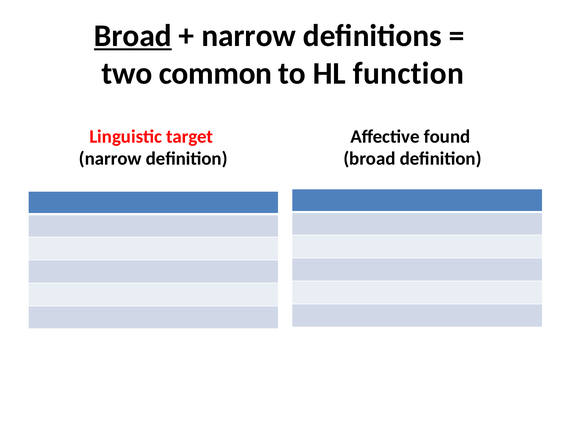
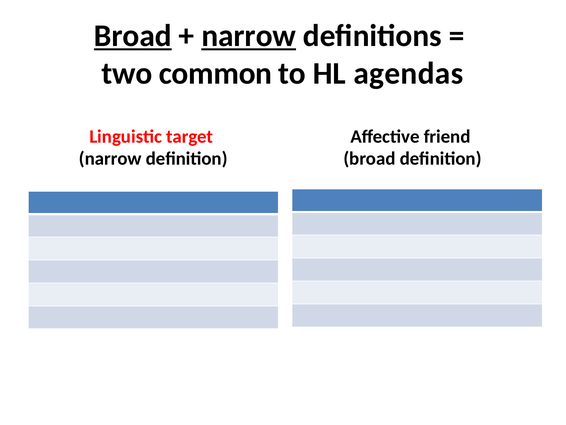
narrow at (249, 36) underline: none -> present
function: function -> agendas
found: found -> friend
